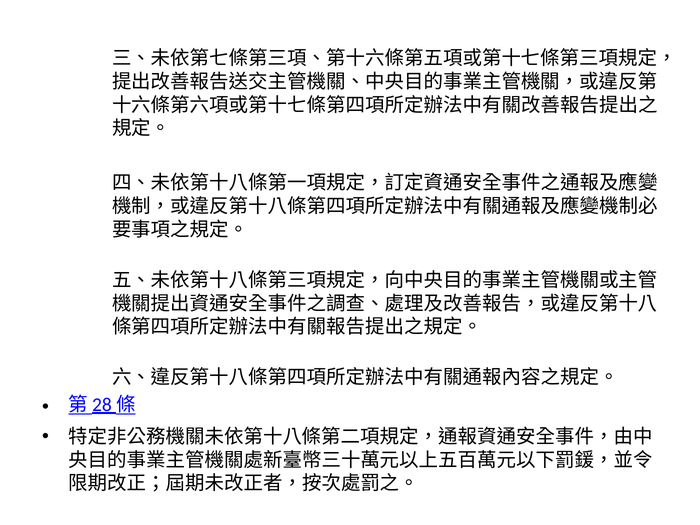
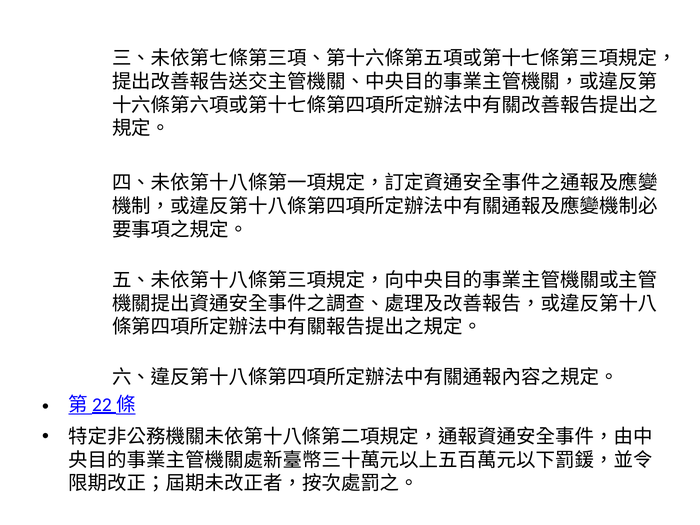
28: 28 -> 22
